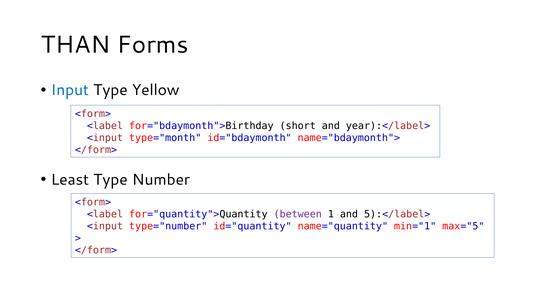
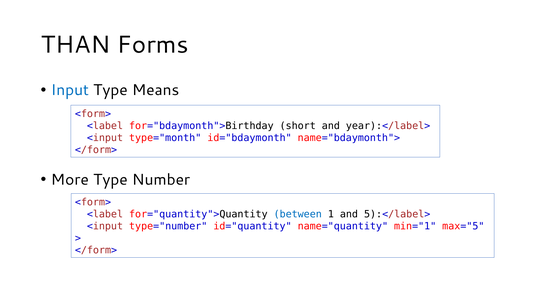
Yellow: Yellow -> Means
Least: Least -> More
between colour: purple -> blue
